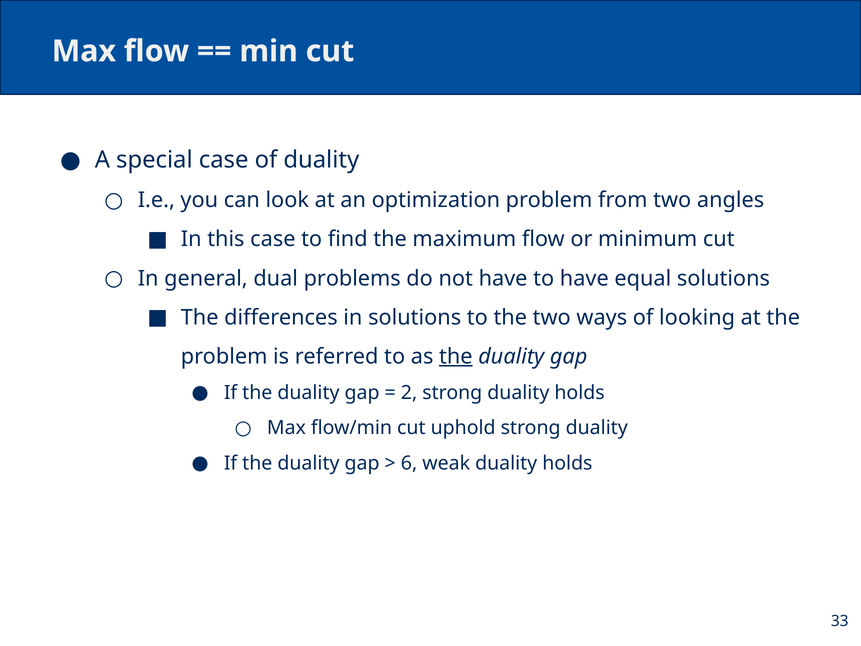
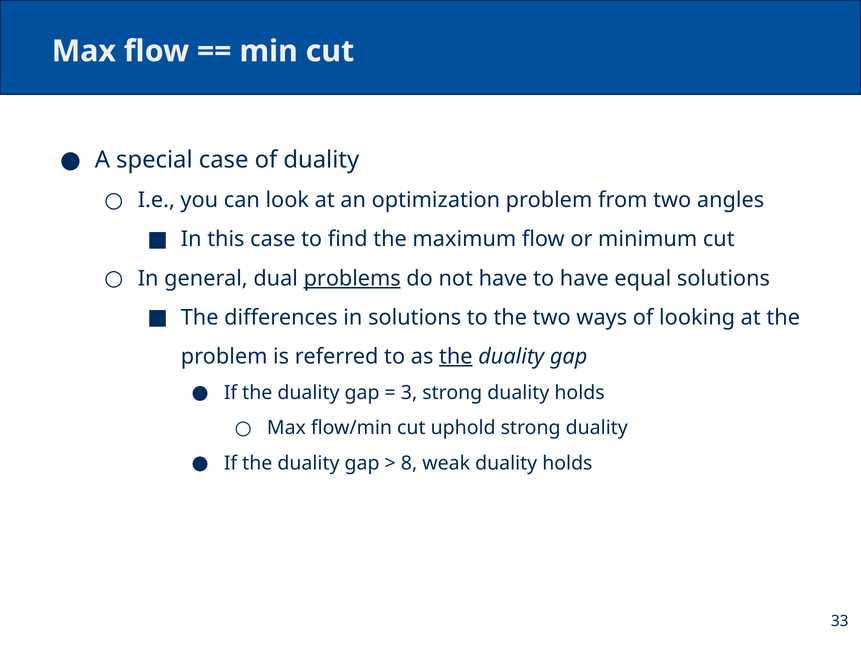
problems underline: none -> present
2: 2 -> 3
6: 6 -> 8
